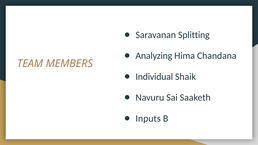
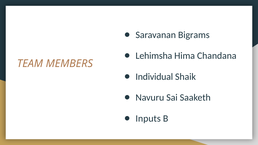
Splitting: Splitting -> Bigrams
Analyzing: Analyzing -> Lehimsha
